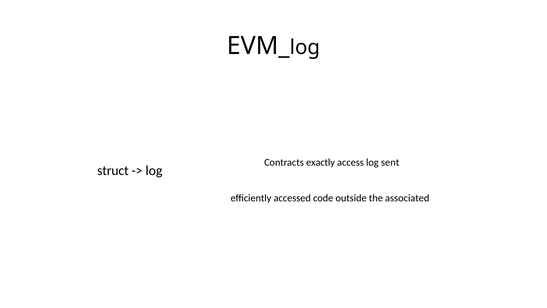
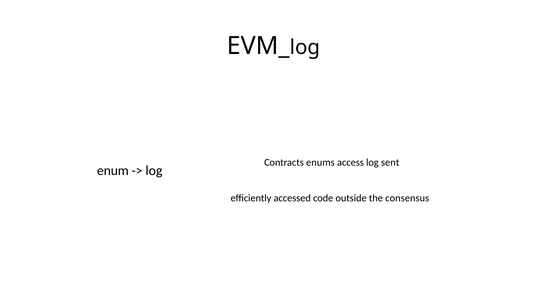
exactly: exactly -> enums
struct: struct -> enum
associated: associated -> consensus
